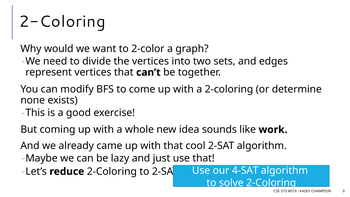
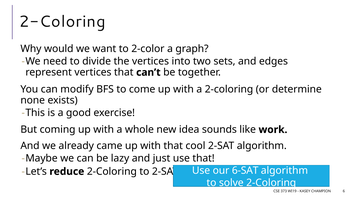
4-SAT: 4-SAT -> 6-SAT
